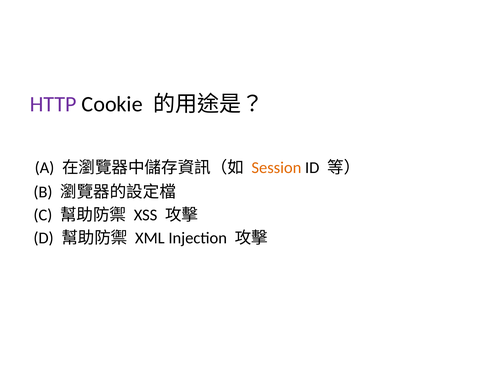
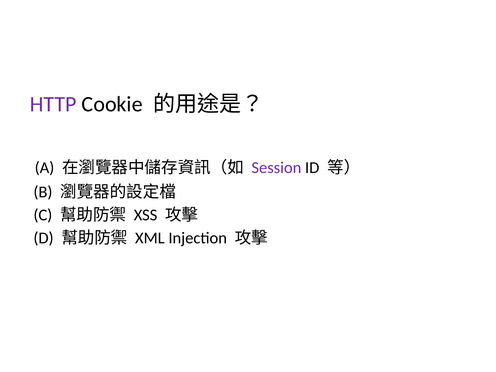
Session colour: orange -> purple
